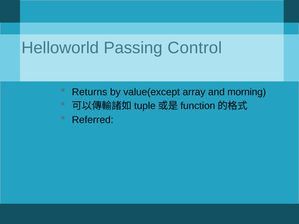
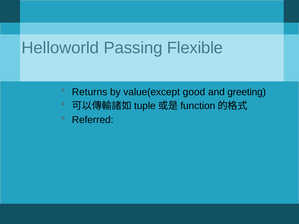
Control: Control -> Flexible
array: array -> good
morning: morning -> greeting
